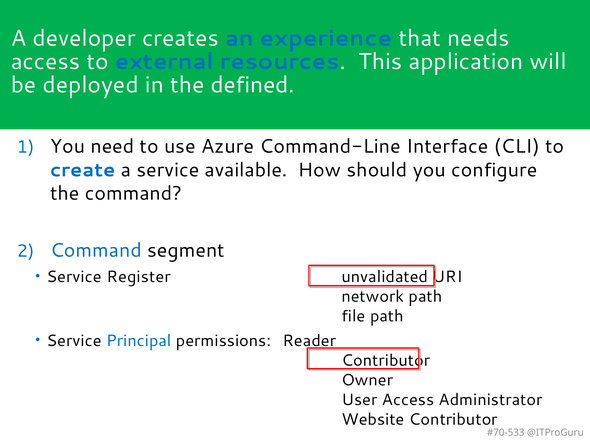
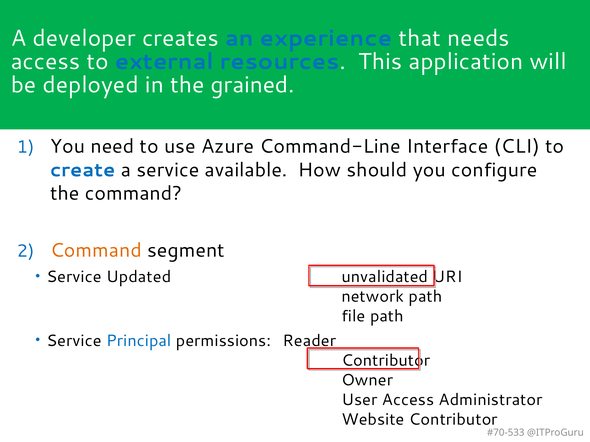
defined: defined -> grained
Command at (96, 251) colour: blue -> orange
Register: Register -> Updated
